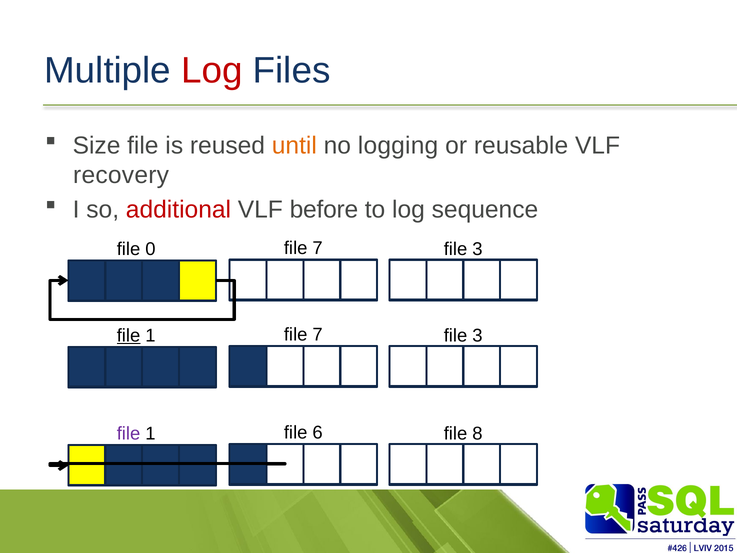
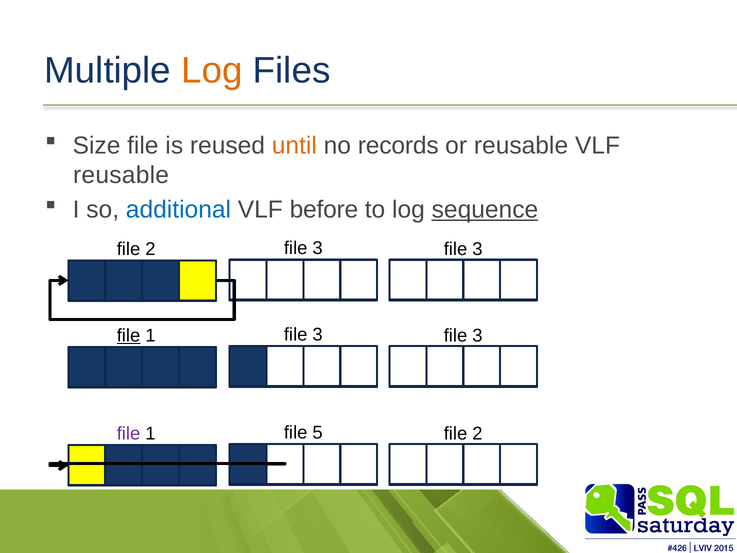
Log at (212, 71) colour: red -> orange
logging: logging -> records
recovery at (121, 175): recovery -> reusable
additional colour: red -> blue
sequence underline: none -> present
0 at (150, 249): 0 -> 2
7 at (318, 248): 7 -> 3
1 file 7: 7 -> 3
6: 6 -> 5
8 at (477, 433): 8 -> 2
